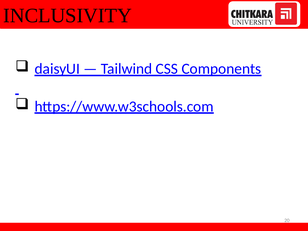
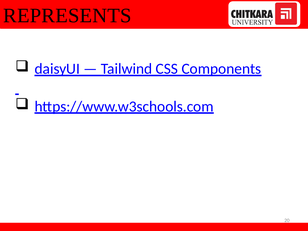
INCLUSIVITY: INCLUSIVITY -> REPRESENTS
